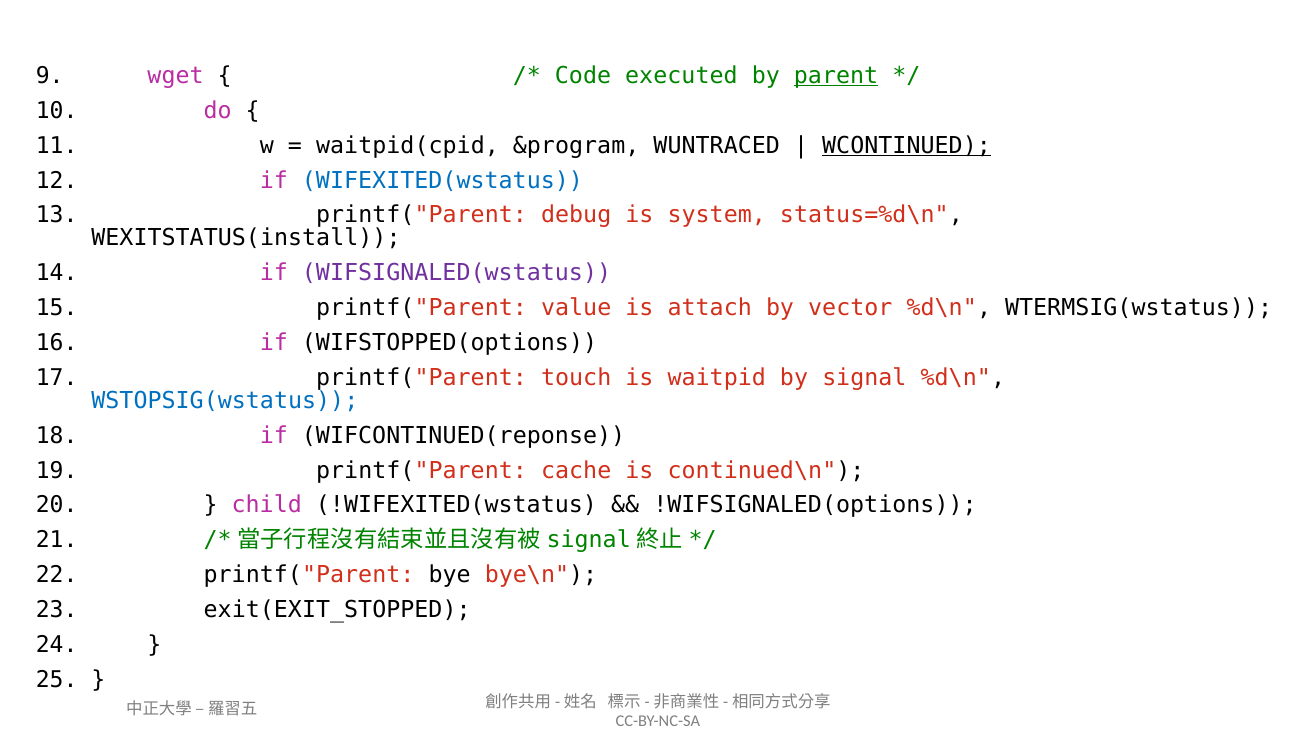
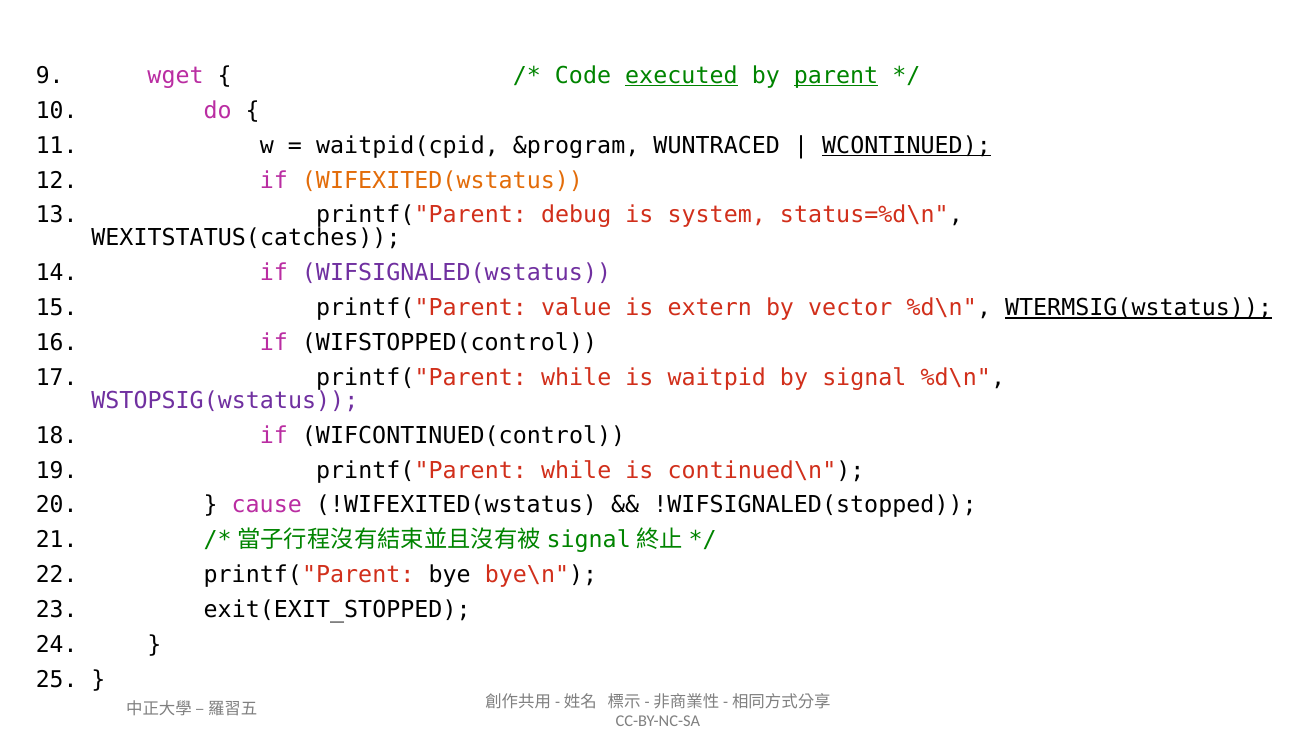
executed underline: none -> present
WIFEXITED(wstatus colour: blue -> orange
WEXITSTATUS(install: WEXITSTATUS(install -> WEXITSTATUS(catches
attach: attach -> extern
WTERMSIG(wstatus underline: none -> present
WIFSTOPPED(options: WIFSTOPPED(options -> WIFSTOPPED(control
touch at (576, 378): touch -> while
WSTOPSIG(wstatus colour: blue -> purple
WIFCONTINUED(reponse: WIFCONTINUED(reponse -> WIFCONTINUED(control
cache at (576, 470): cache -> while
child: child -> cause
!WIFSIGNALED(options: !WIFSIGNALED(options -> !WIFSIGNALED(stopped
